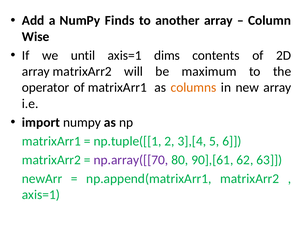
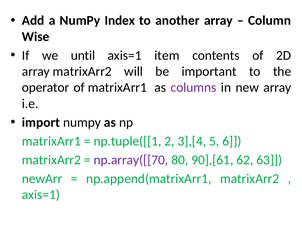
Finds: Finds -> Index
dims: dims -> item
maximum: maximum -> important
columns colour: orange -> purple
